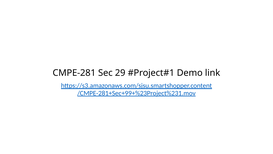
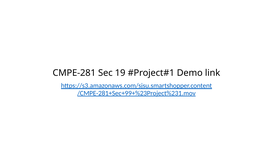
29: 29 -> 19
